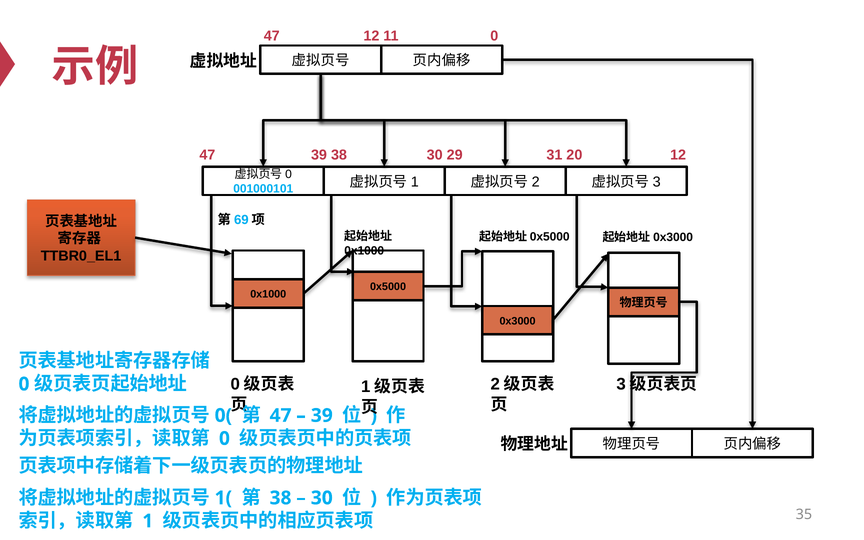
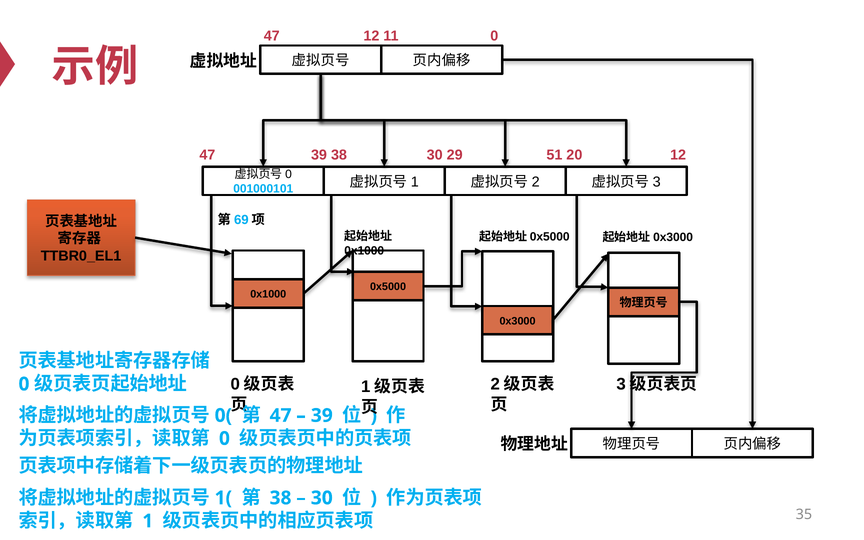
31: 31 -> 51
